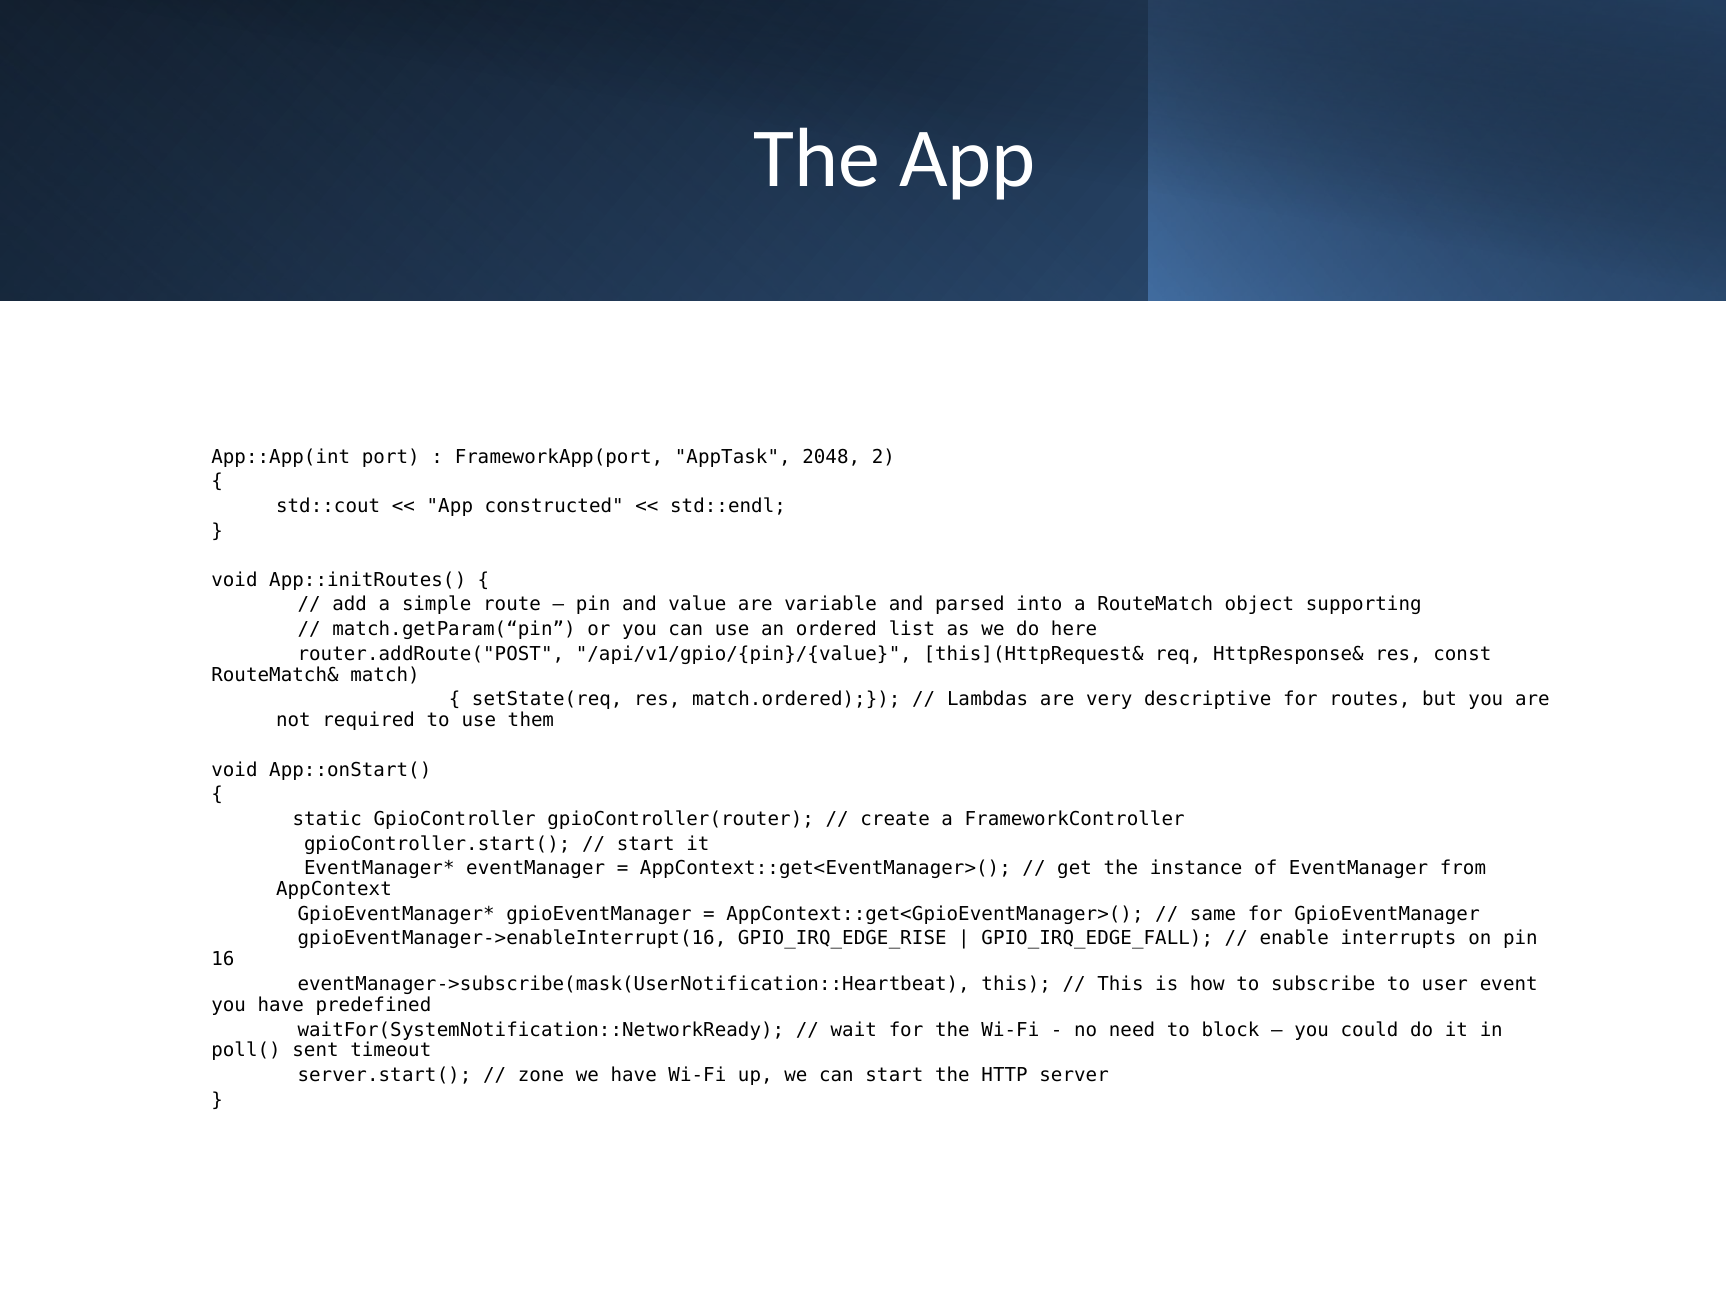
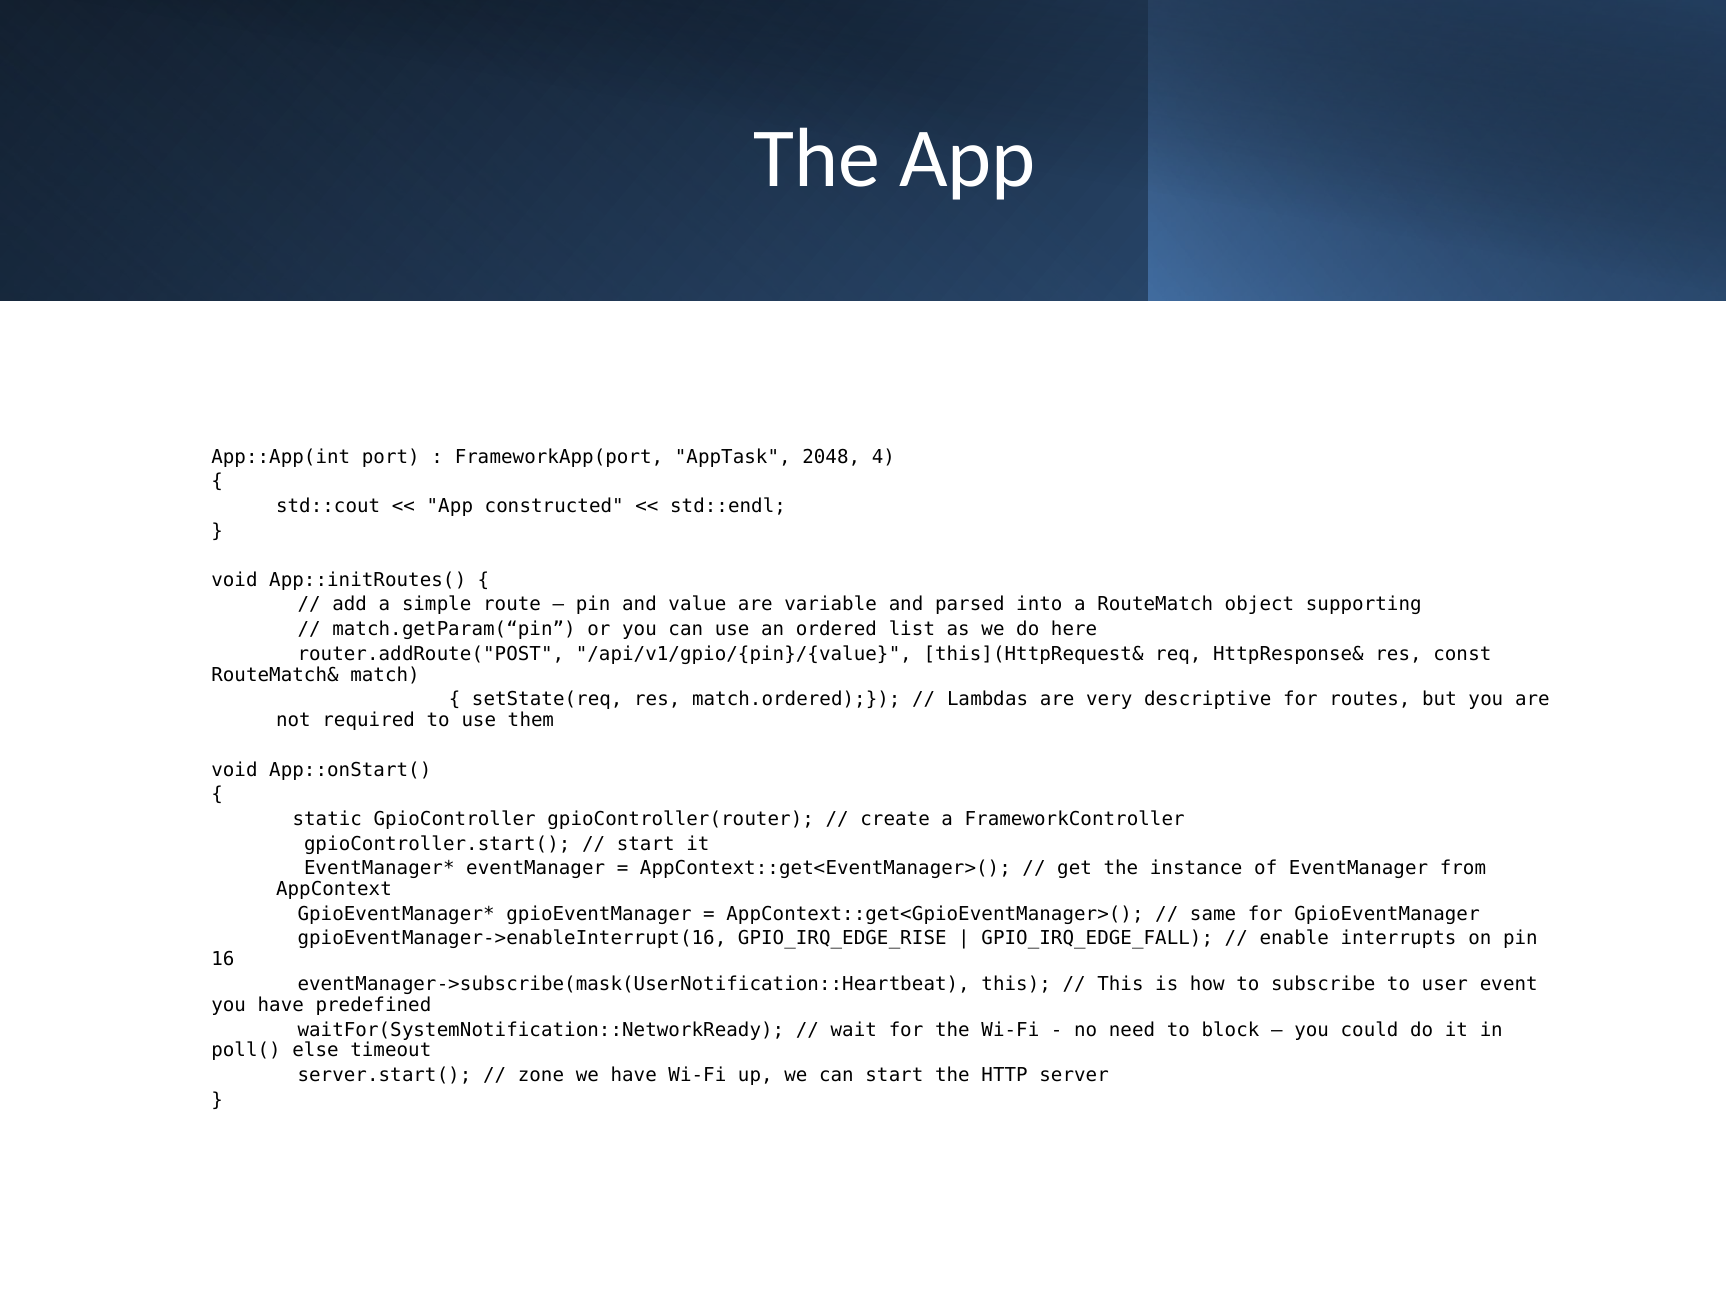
2: 2 -> 4
sent: sent -> else
